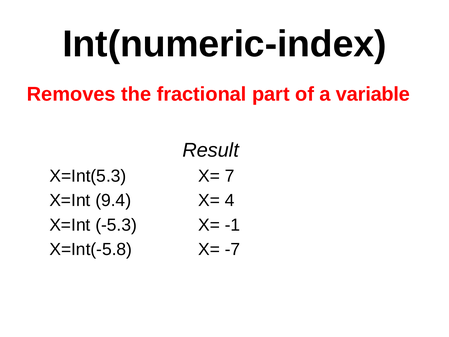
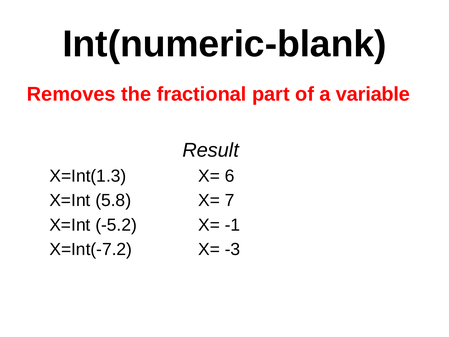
Int(numeric-index: Int(numeric-index -> Int(numeric-blank
X=Int(5.3: X=Int(5.3 -> X=Int(1.3
7: 7 -> 6
9.4: 9.4 -> 5.8
4: 4 -> 7
-5.3: -5.3 -> -5.2
X=Int(-5.8: X=Int(-5.8 -> X=Int(-7.2
-7: -7 -> -3
